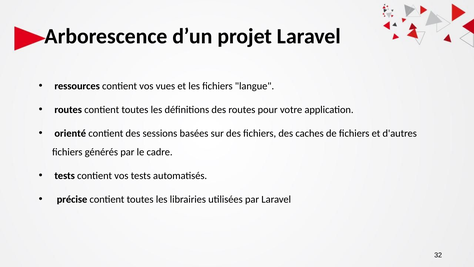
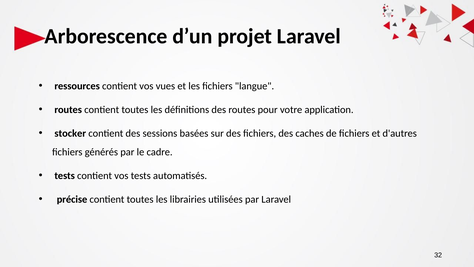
orienté: orienté -> stocker
